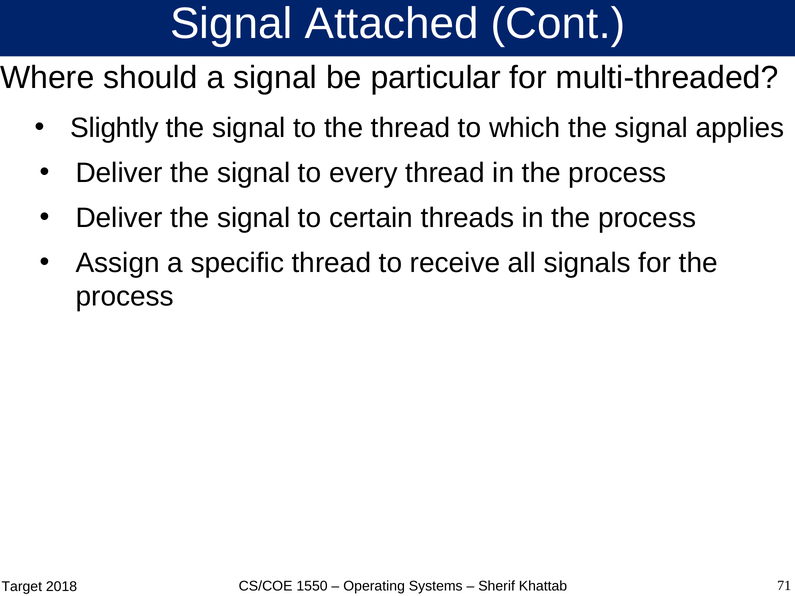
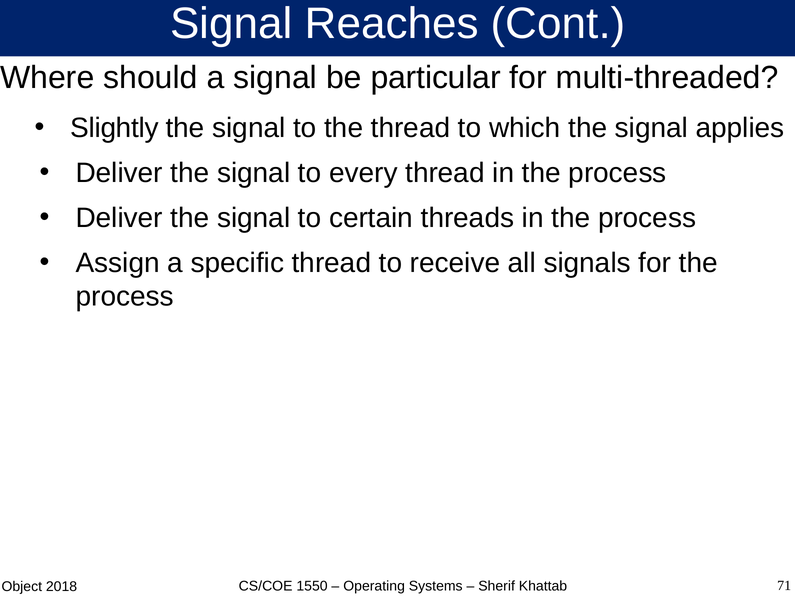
Attached: Attached -> Reaches
Target: Target -> Object
